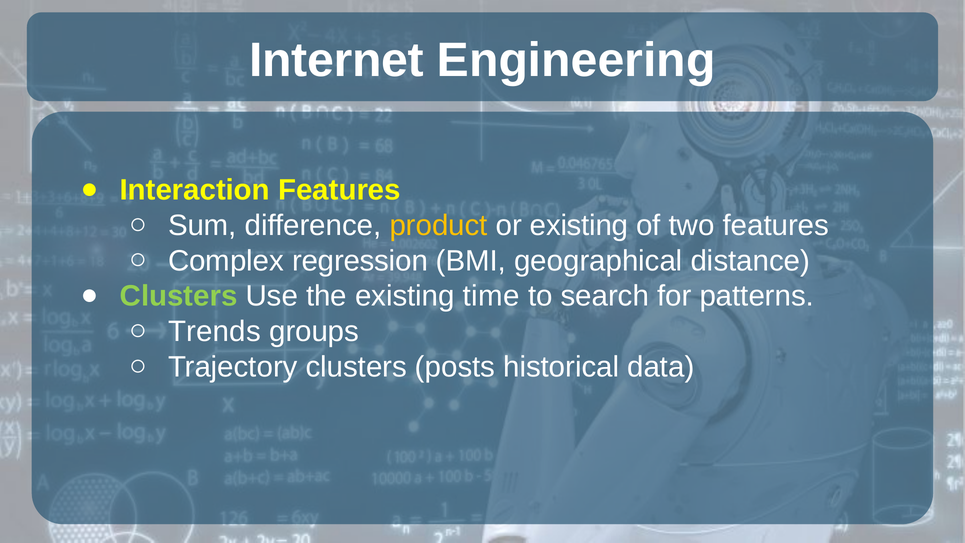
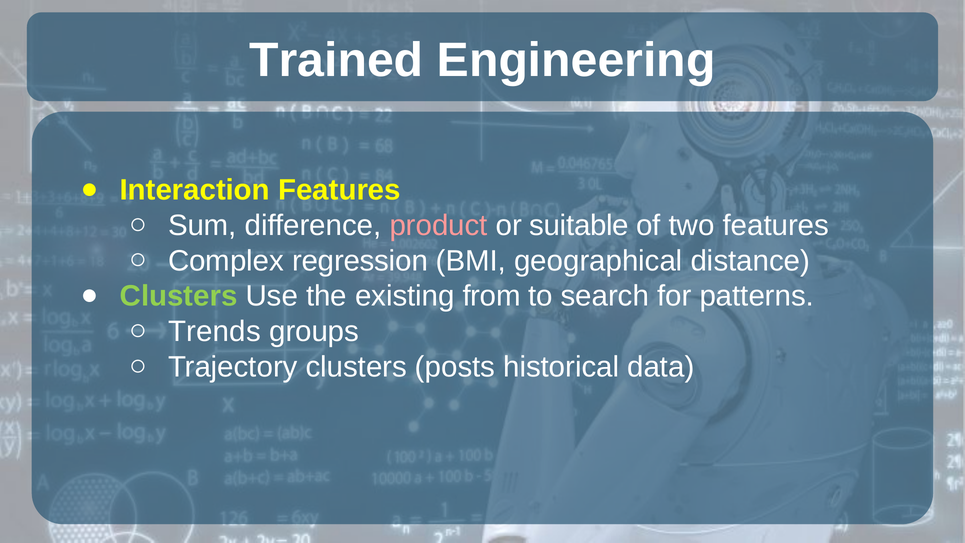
Internet: Internet -> Trained
product colour: yellow -> pink
or existing: existing -> suitable
time: time -> from
